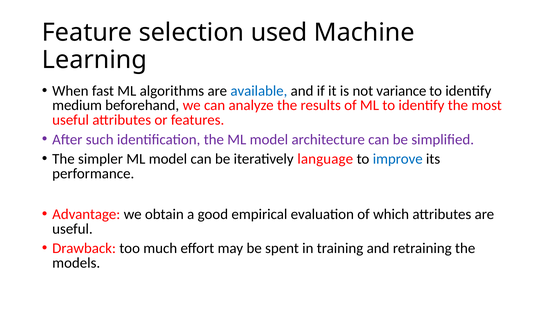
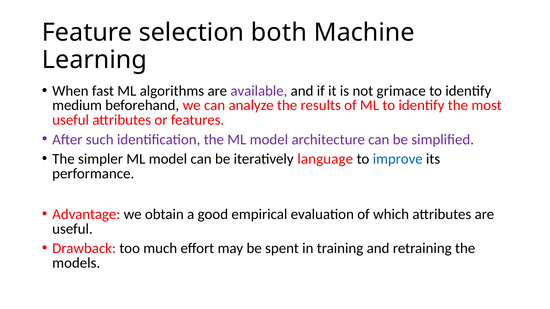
used: used -> both
available colour: blue -> purple
variance: variance -> grimace
